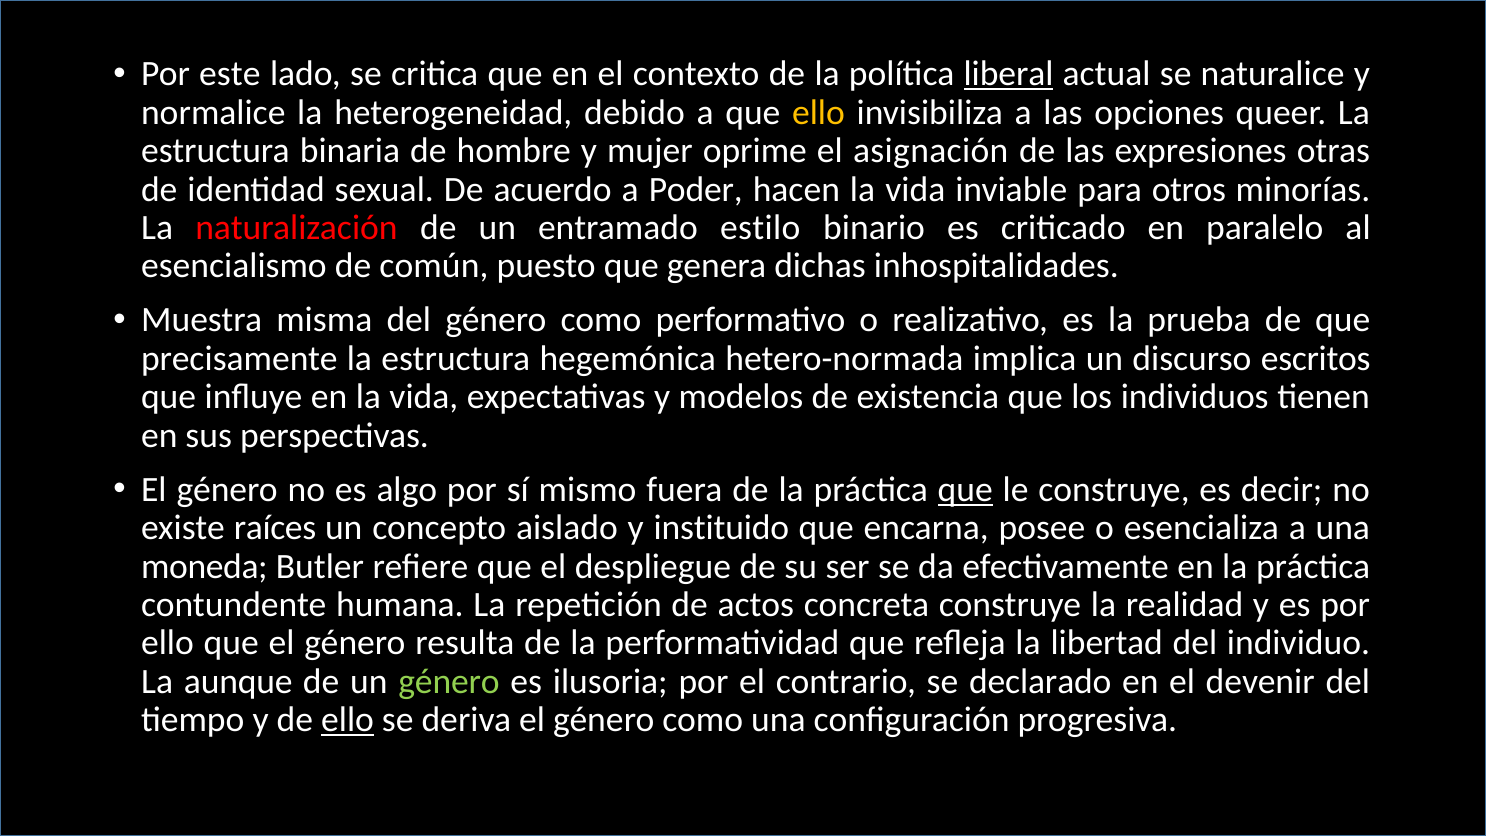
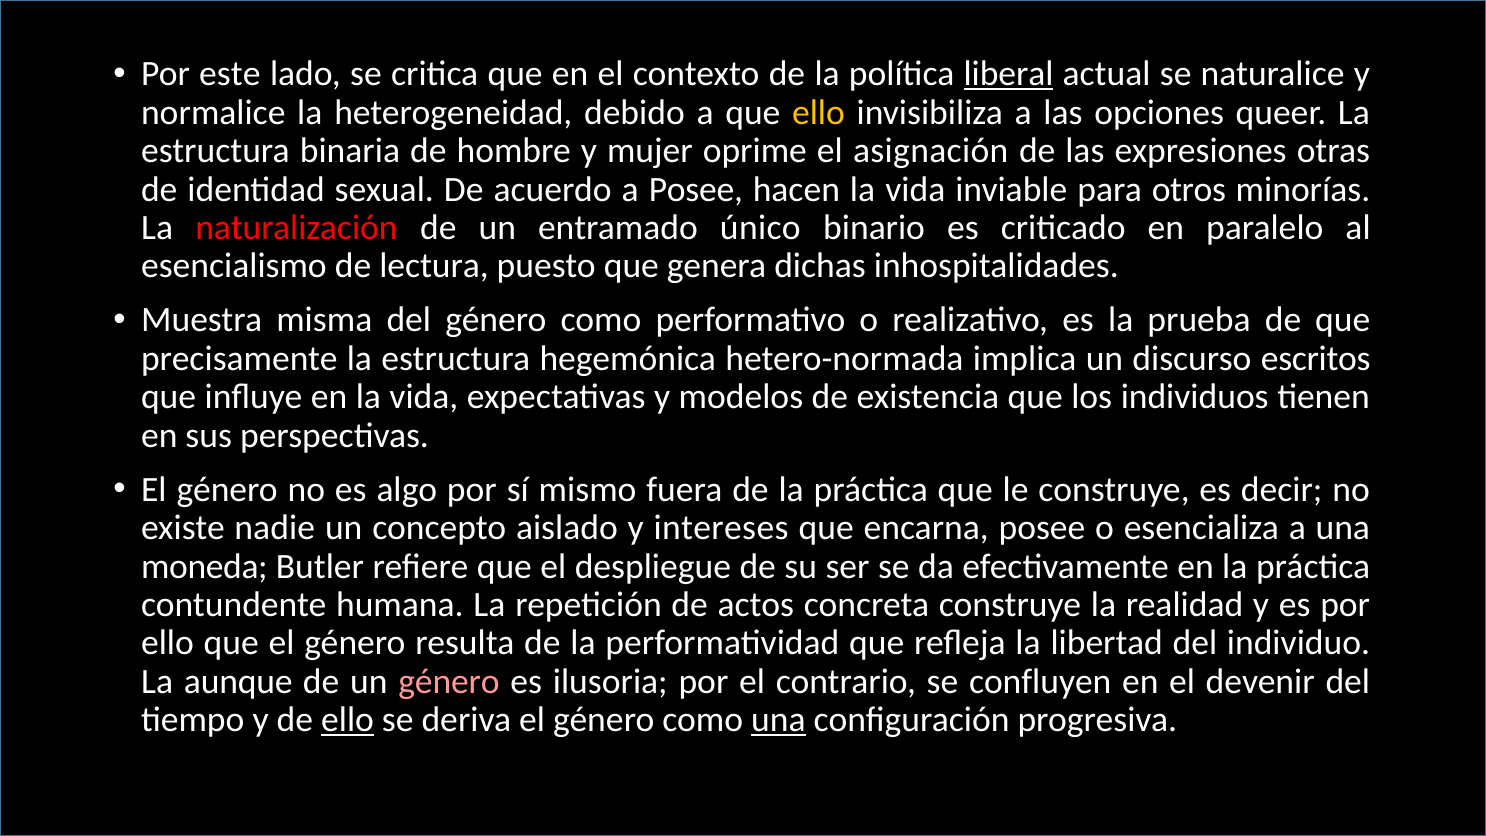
a Poder: Poder -> Posee
estilo: estilo -> único
común: común -> lectura
que at (965, 489) underline: present -> none
raíces: raíces -> nadie
instituido: instituido -> intereses
género at (449, 681) colour: light green -> pink
declarado: declarado -> confluyen
una at (778, 720) underline: none -> present
